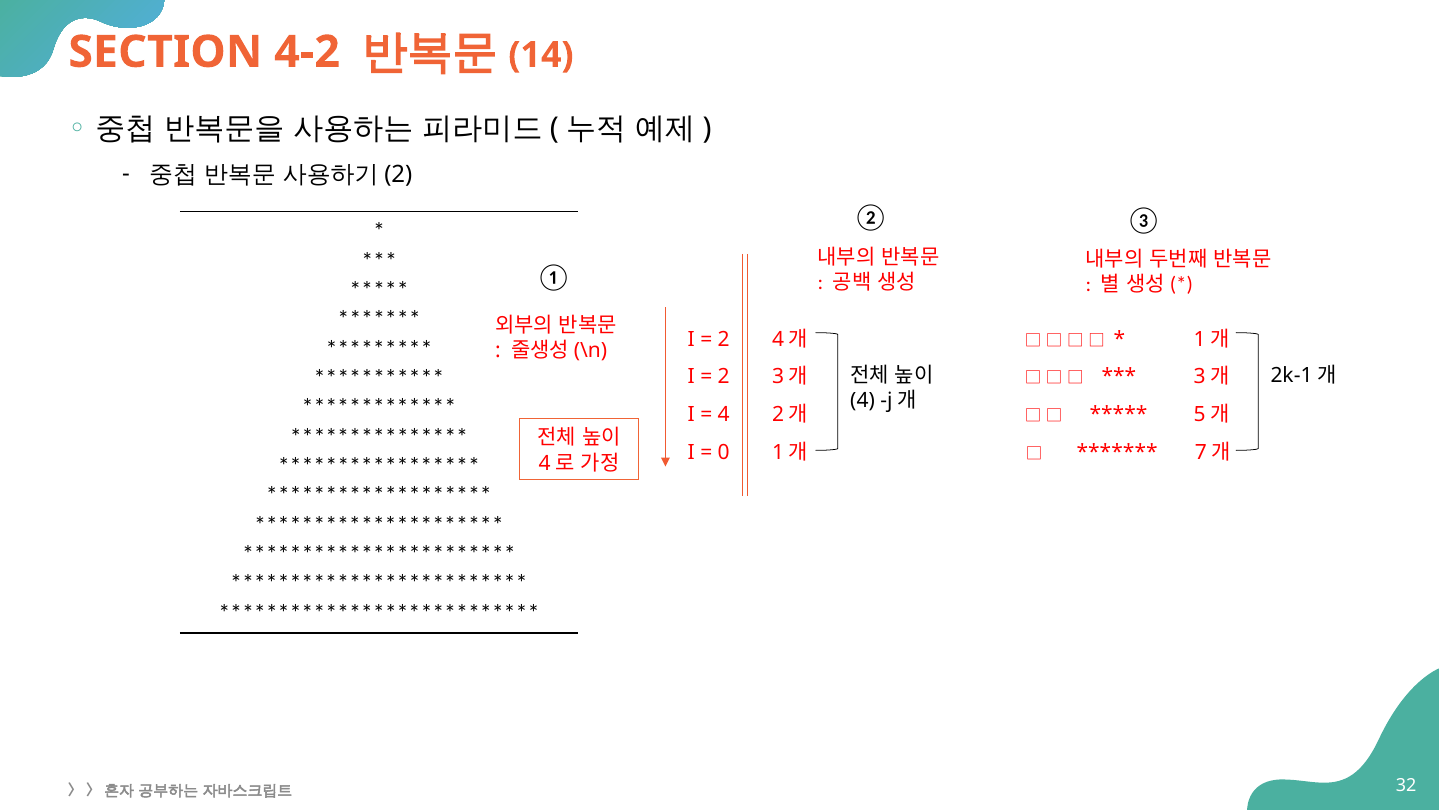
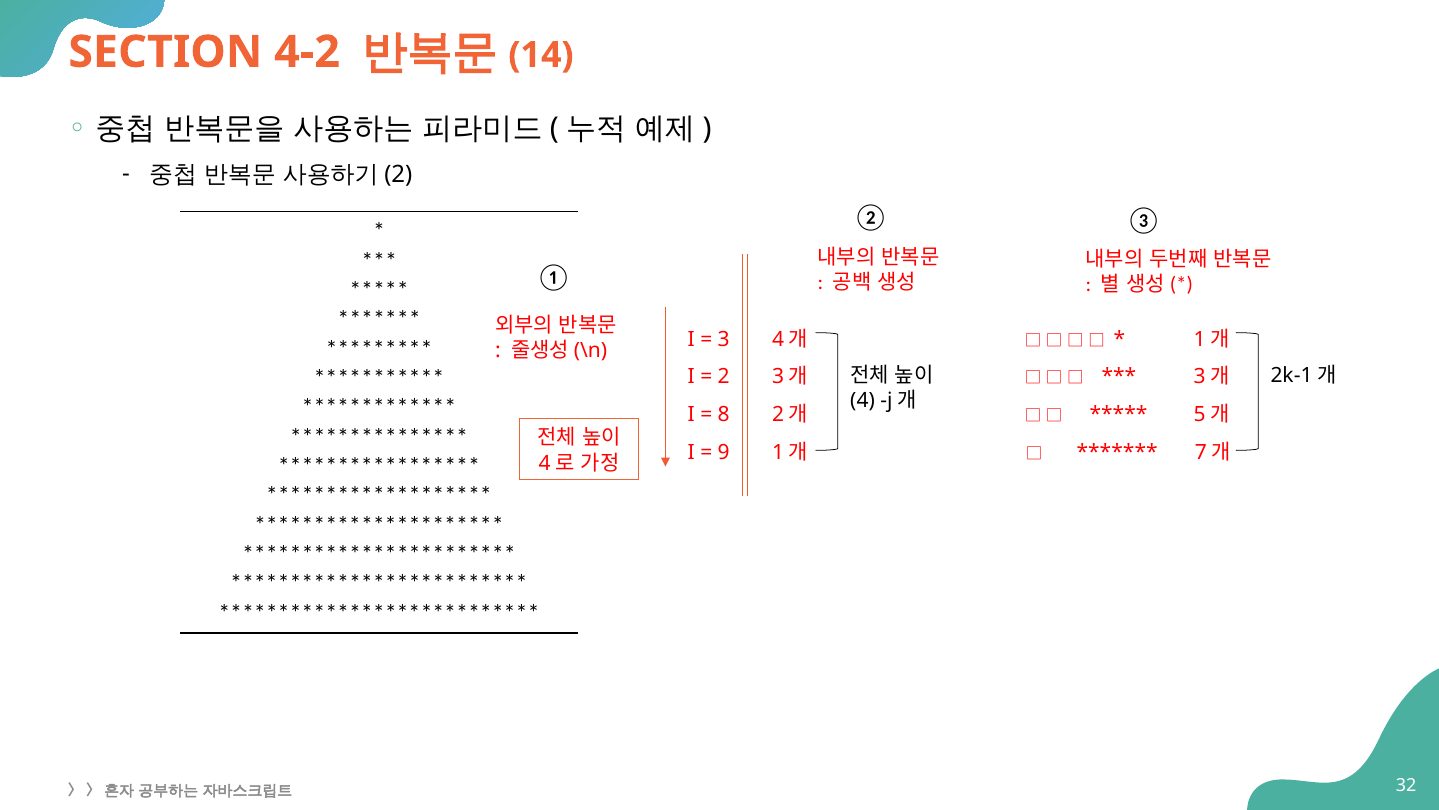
2 at (724, 339): 2 -> 3
4 at (724, 414): 4 -> 8
0: 0 -> 9
